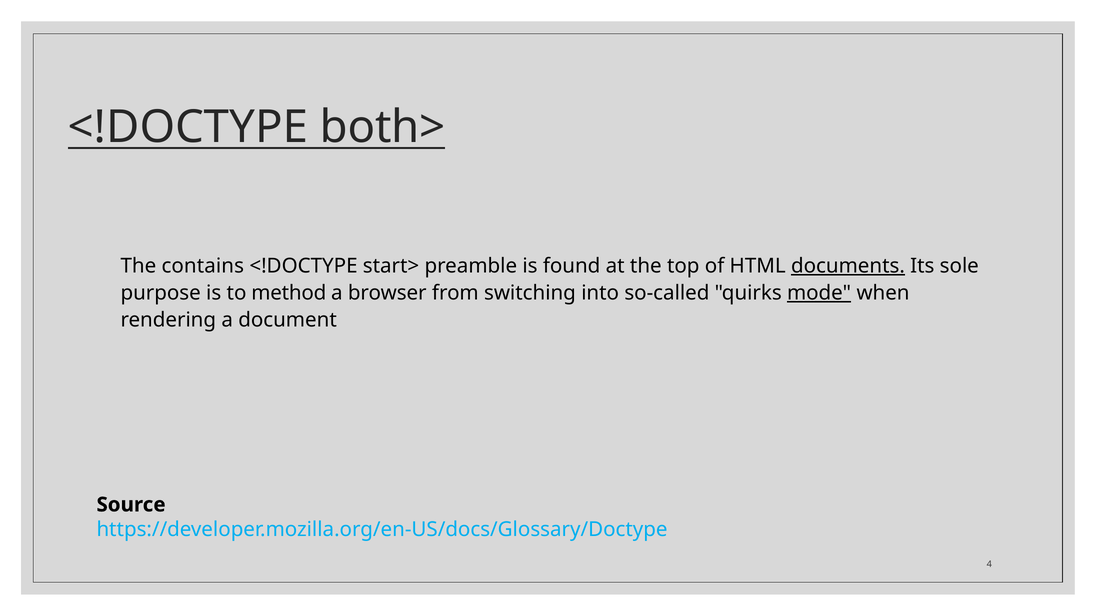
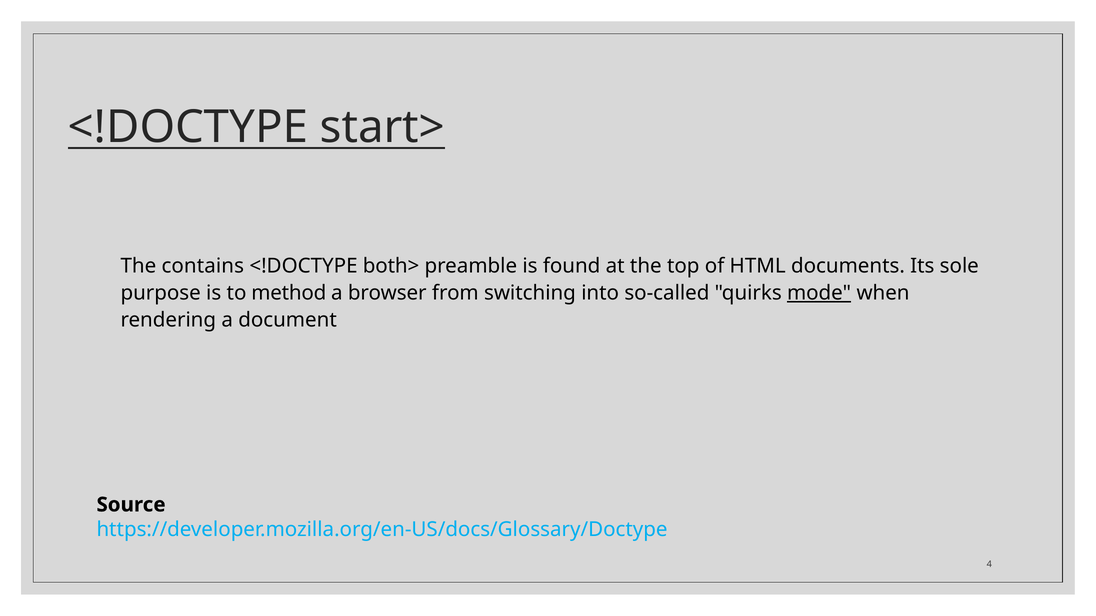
both>: both> -> start>
start>: start> -> both>
documents underline: present -> none
